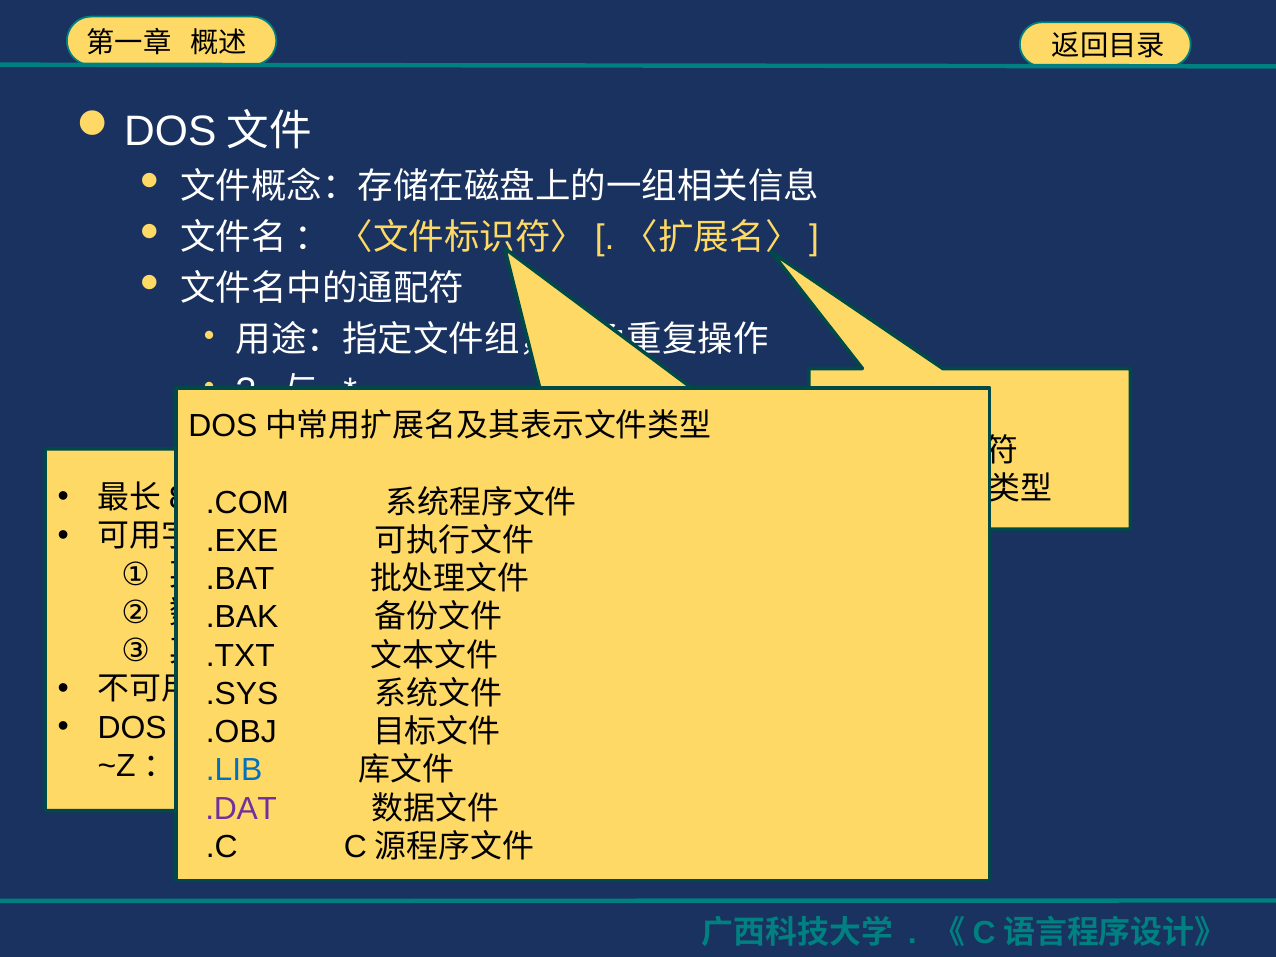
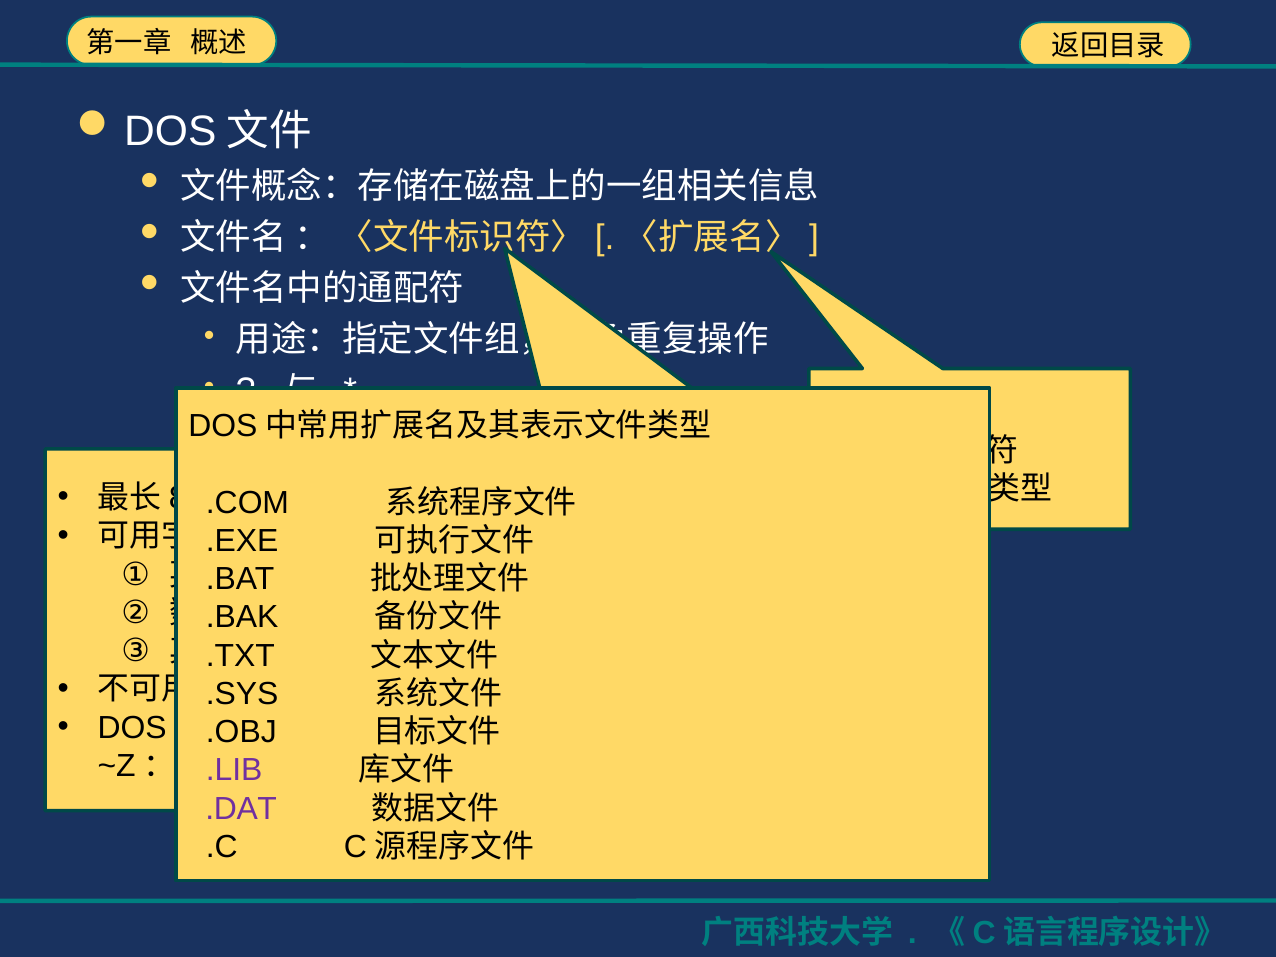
.LIB colour: blue -> purple
